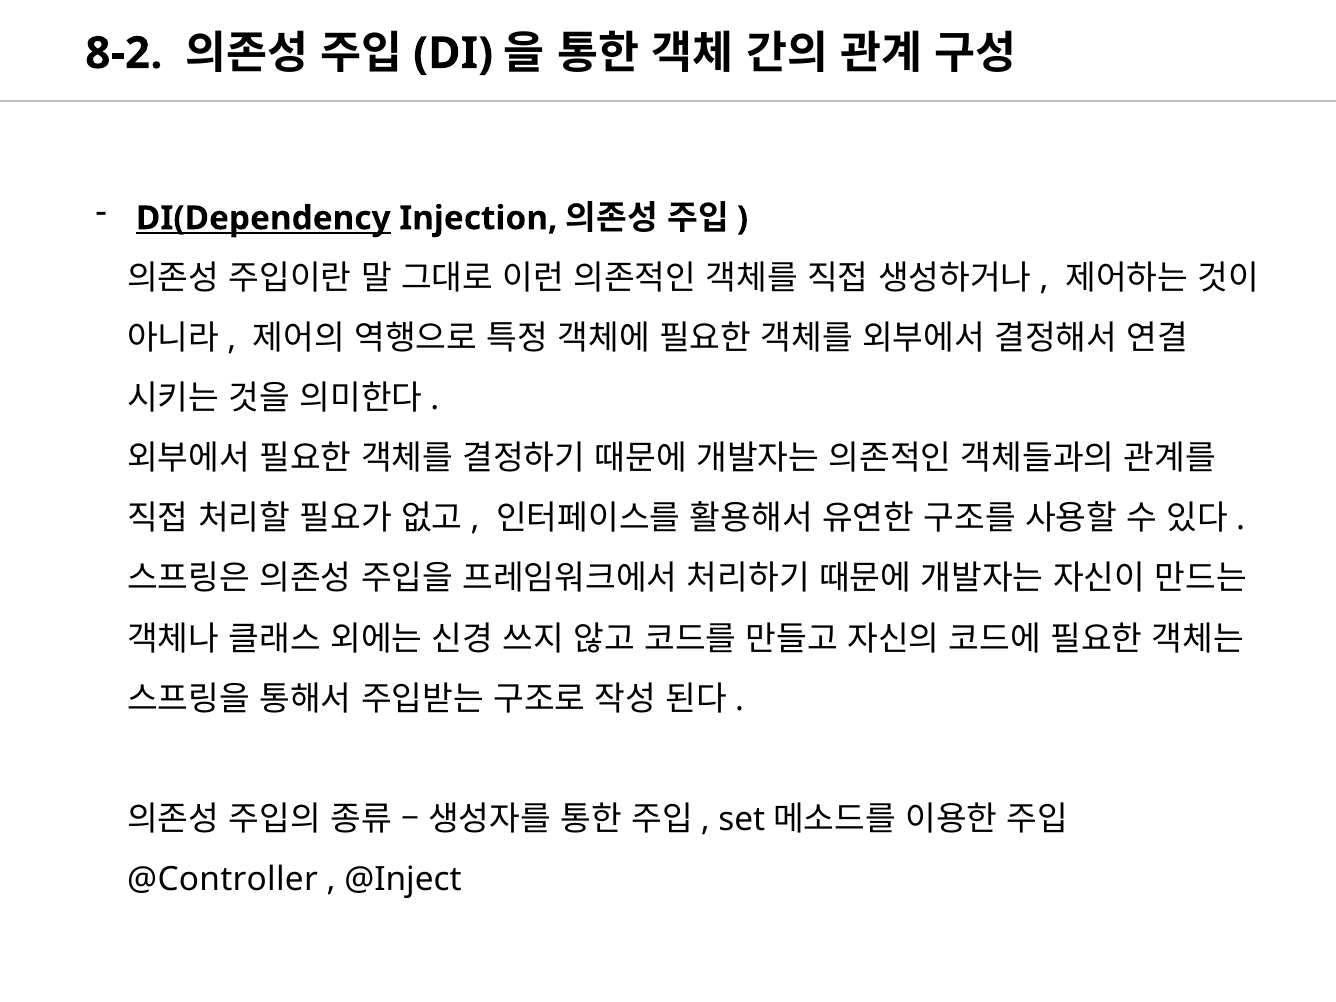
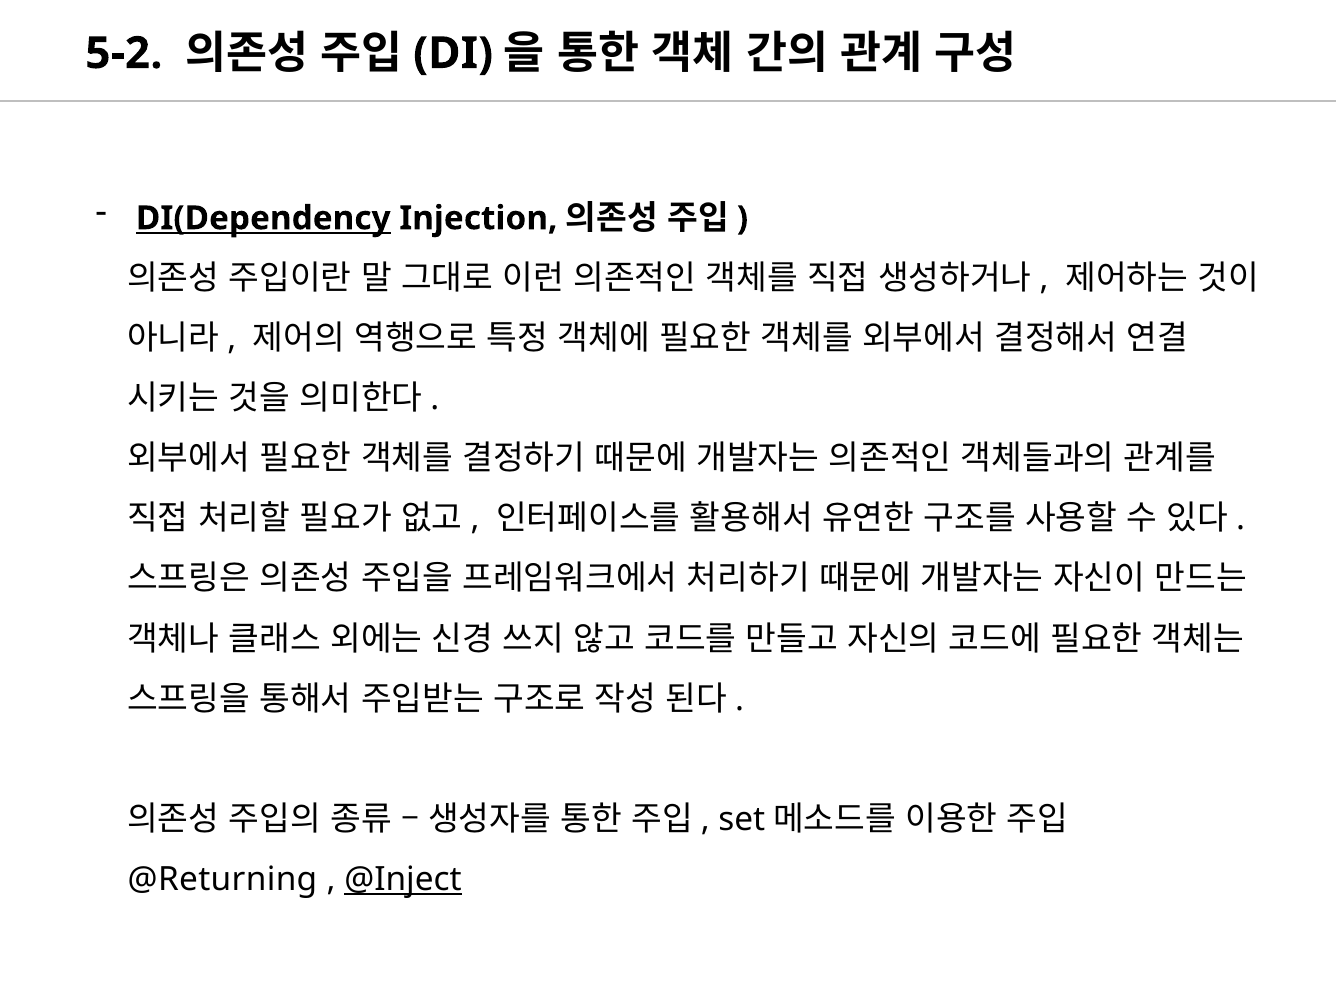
8-2: 8-2 -> 5-2
@Controller: @Controller -> @Returning
@Inject underline: none -> present
